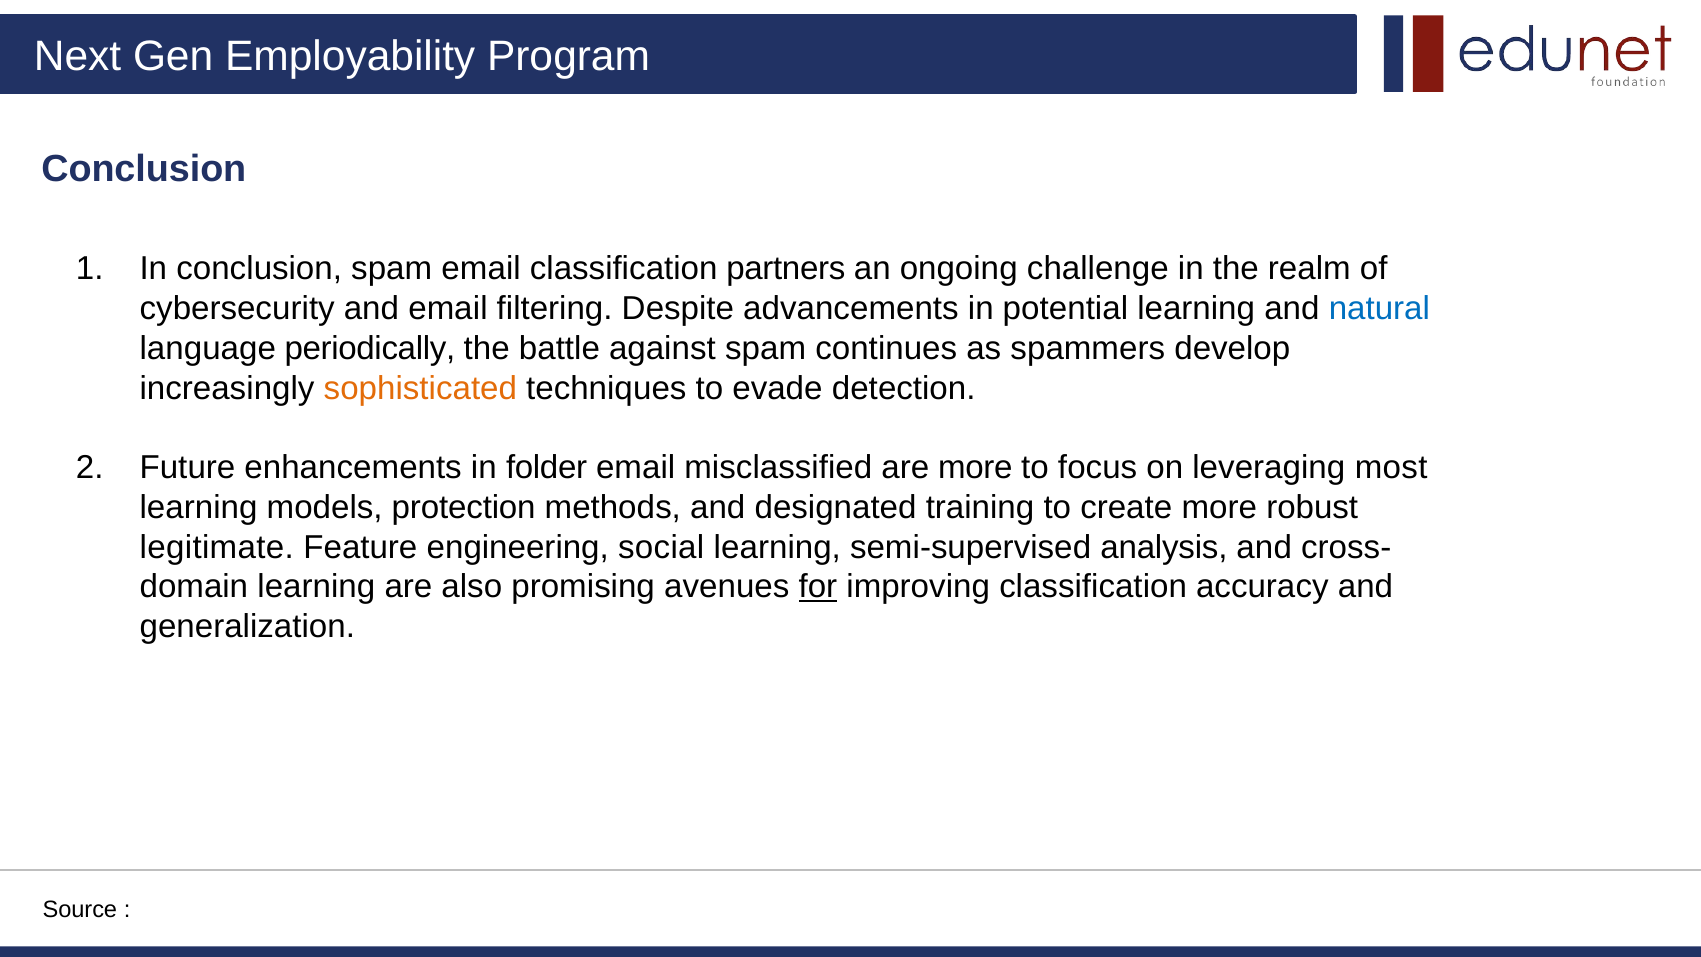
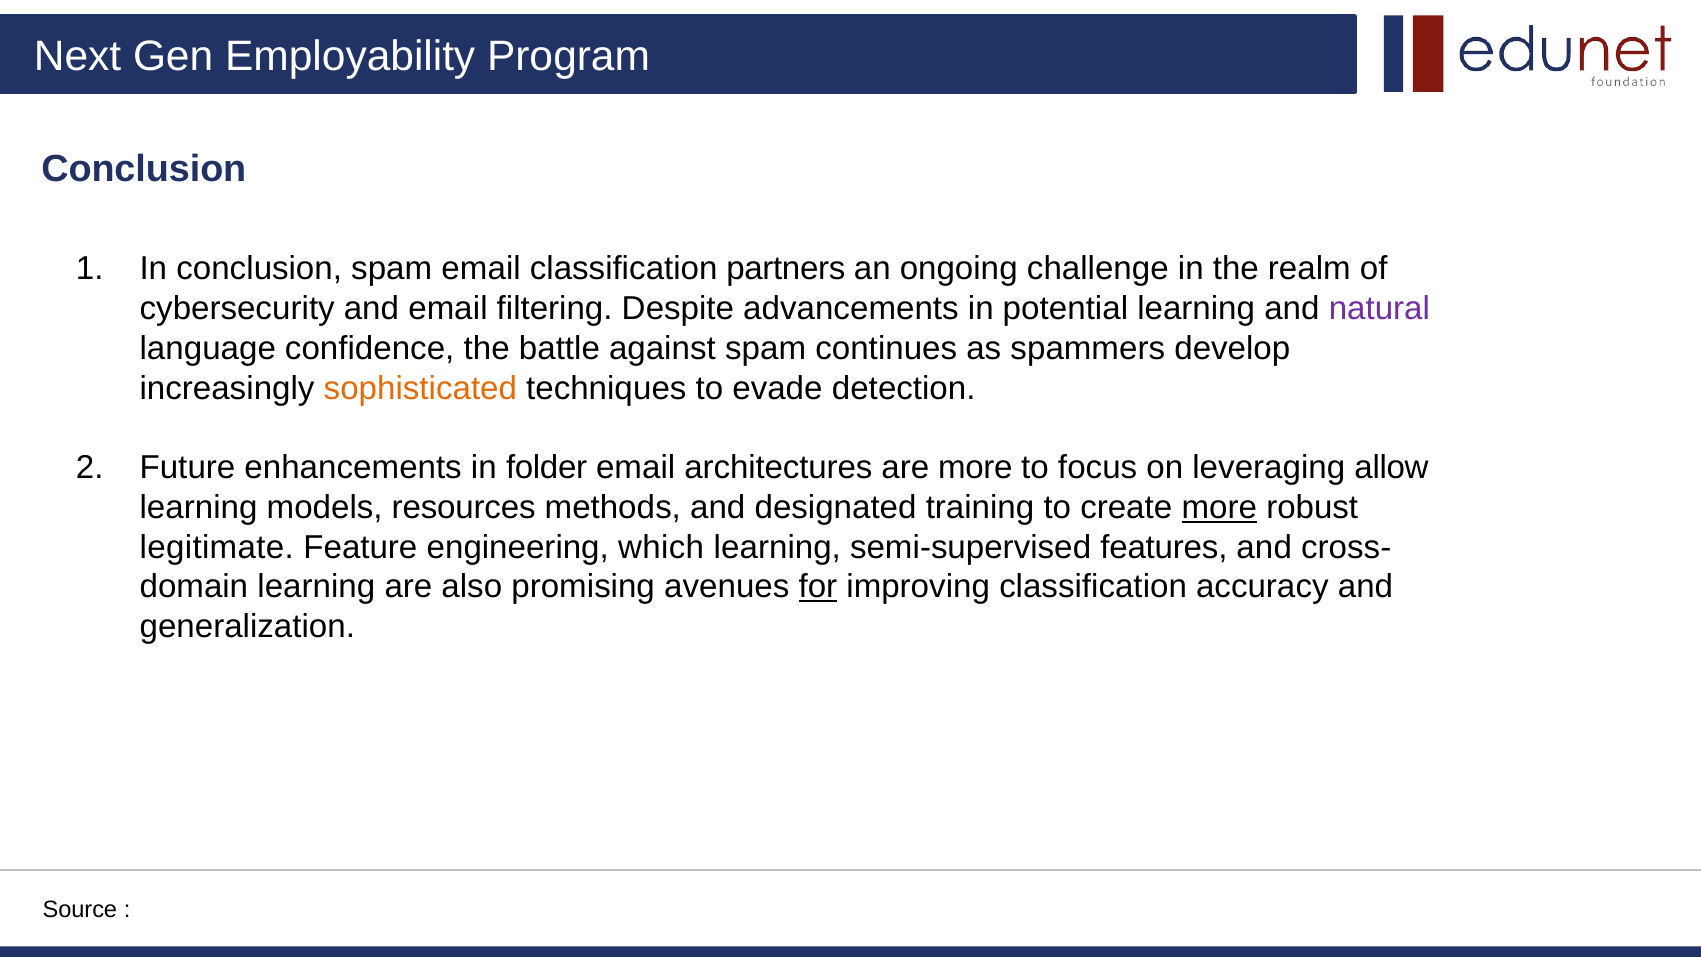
natural colour: blue -> purple
periodically: periodically -> confidence
misclassified: misclassified -> architectures
most: most -> allow
protection: protection -> resources
more at (1219, 507) underline: none -> present
social: social -> which
analysis: analysis -> features
